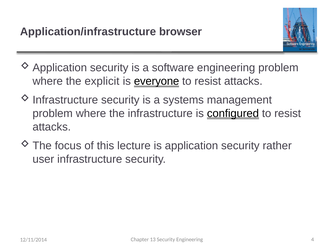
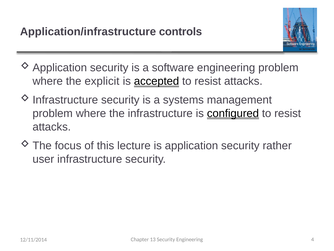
browser: browser -> controls
everyone: everyone -> accepted
